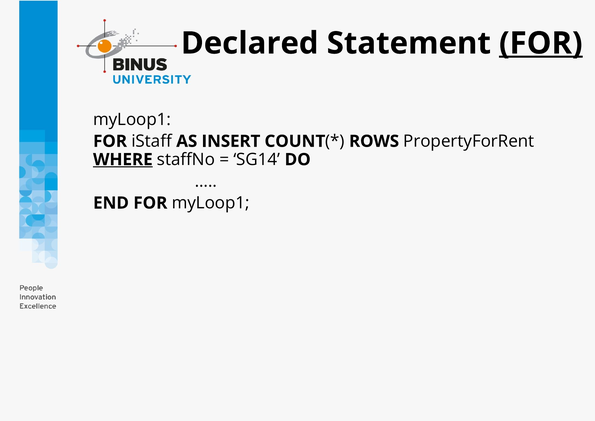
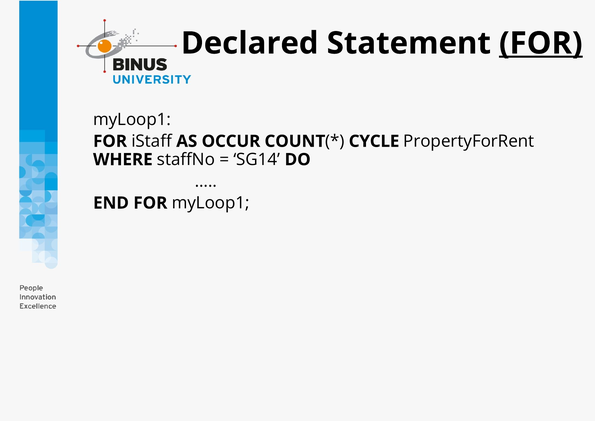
INSERT: INSERT -> OCCUR
ROWS: ROWS -> CYCLE
WHERE underline: present -> none
